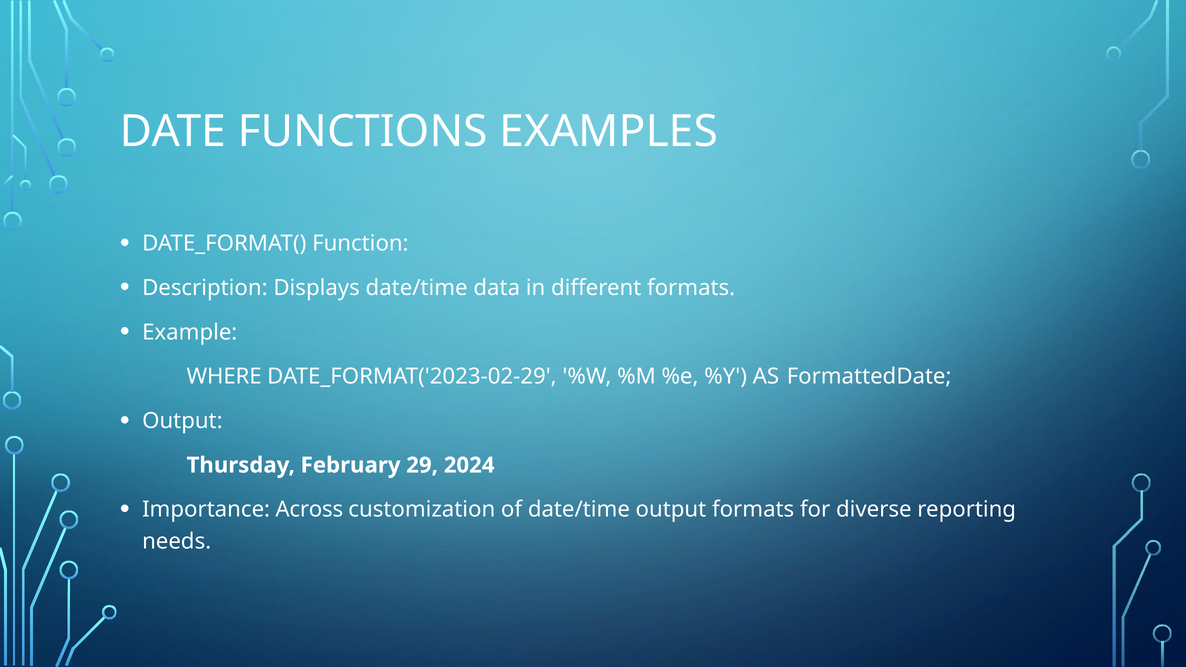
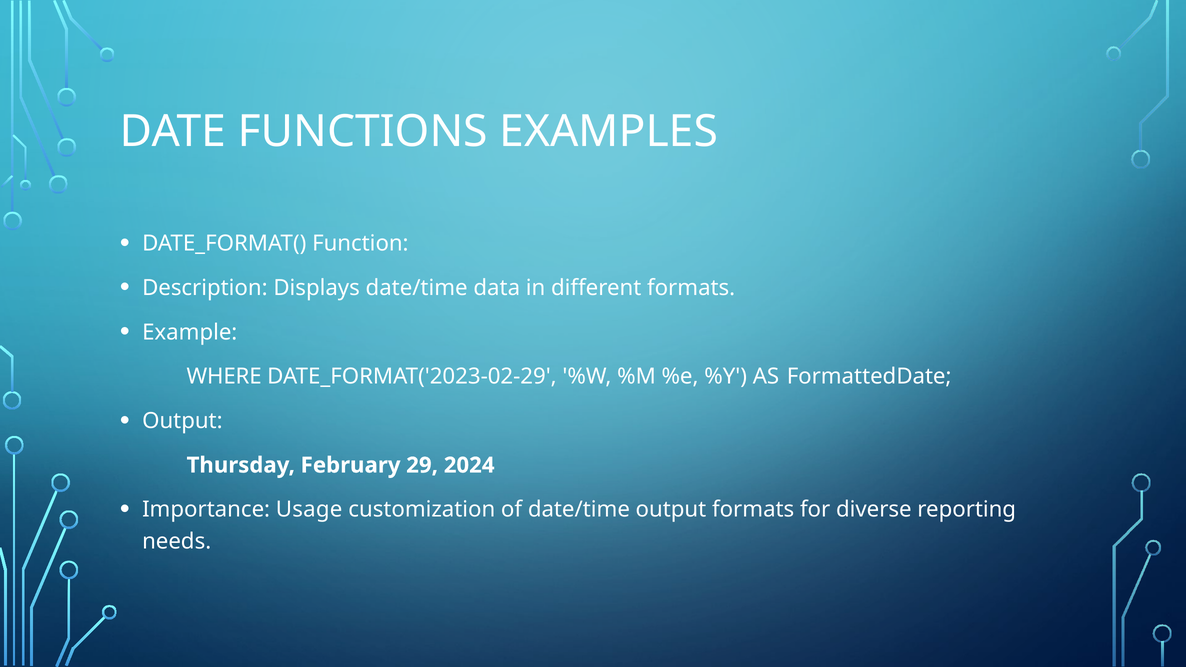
Across: Across -> Usage
